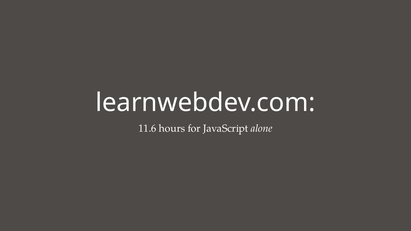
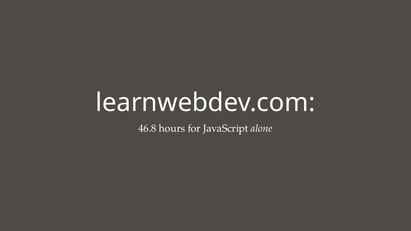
11.6: 11.6 -> 46.8
